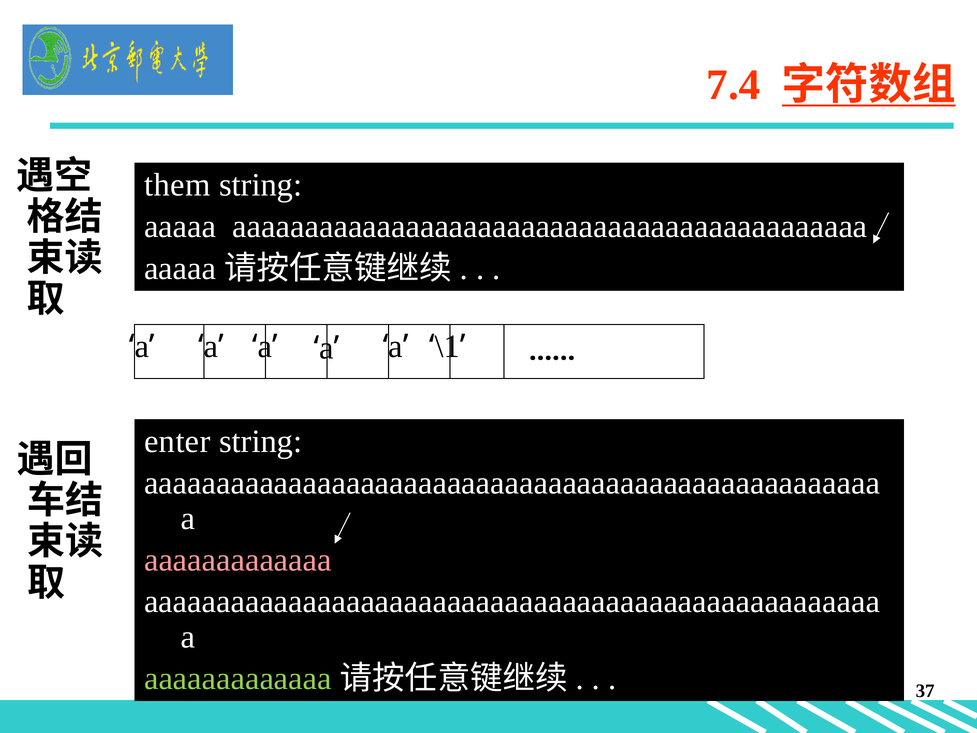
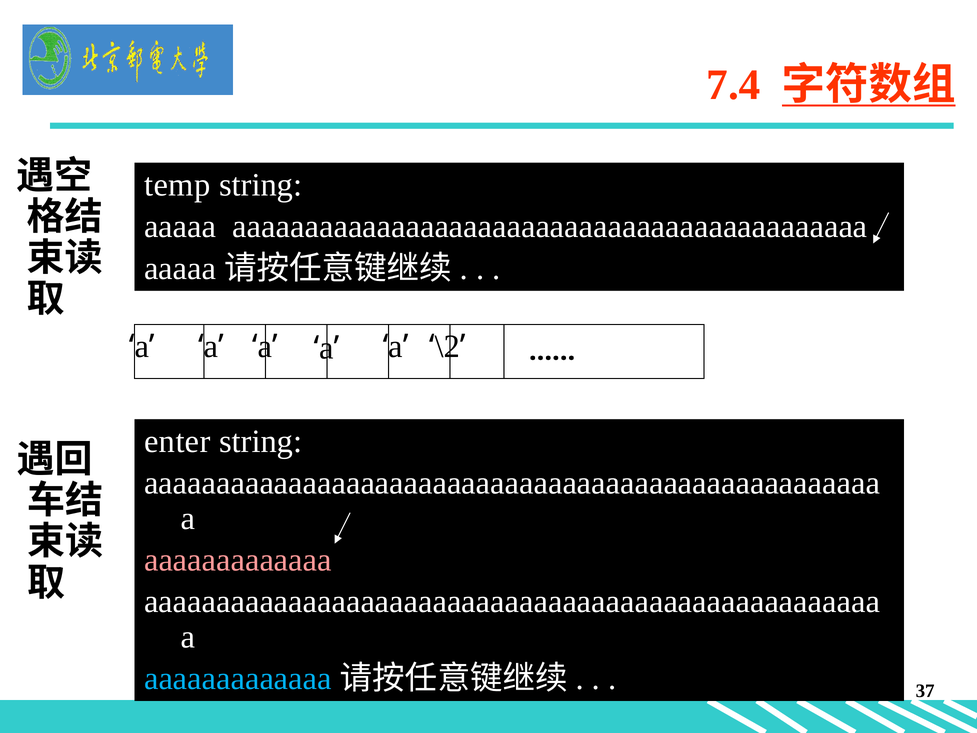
them: them -> temp
\1: \1 -> \2
aaaaaaaaaaaaa at (238, 678) colour: light green -> light blue
